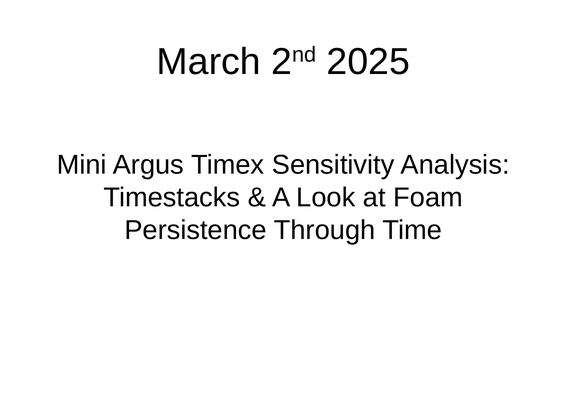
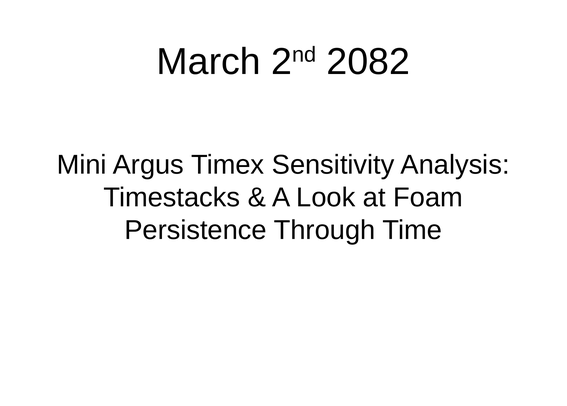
2025: 2025 -> 2082
